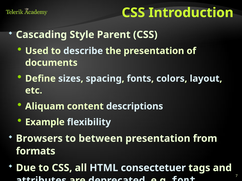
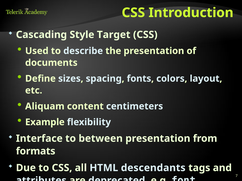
Parent: Parent -> Target
descriptions: descriptions -> centimeters
Browsers: Browsers -> Interface
consectetuer: consectetuer -> descendants
